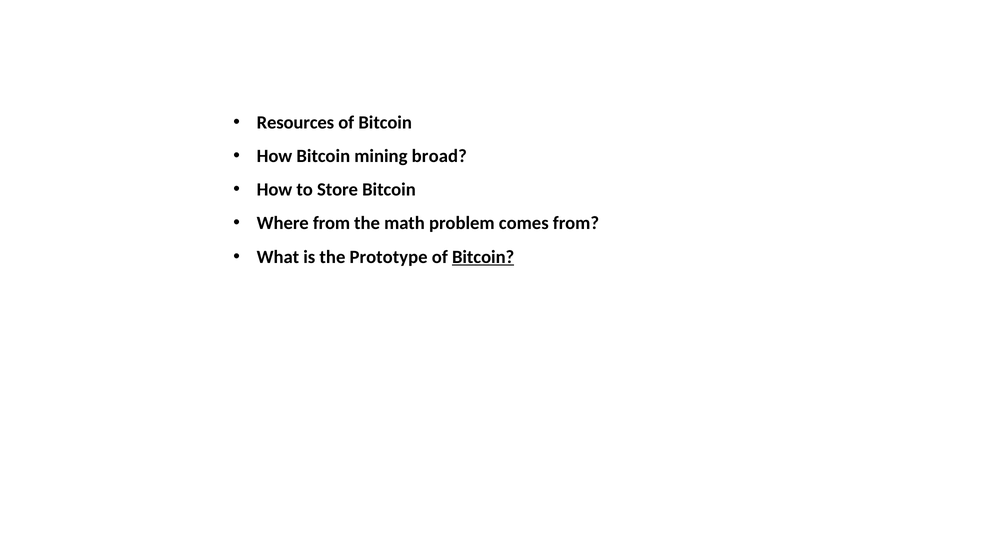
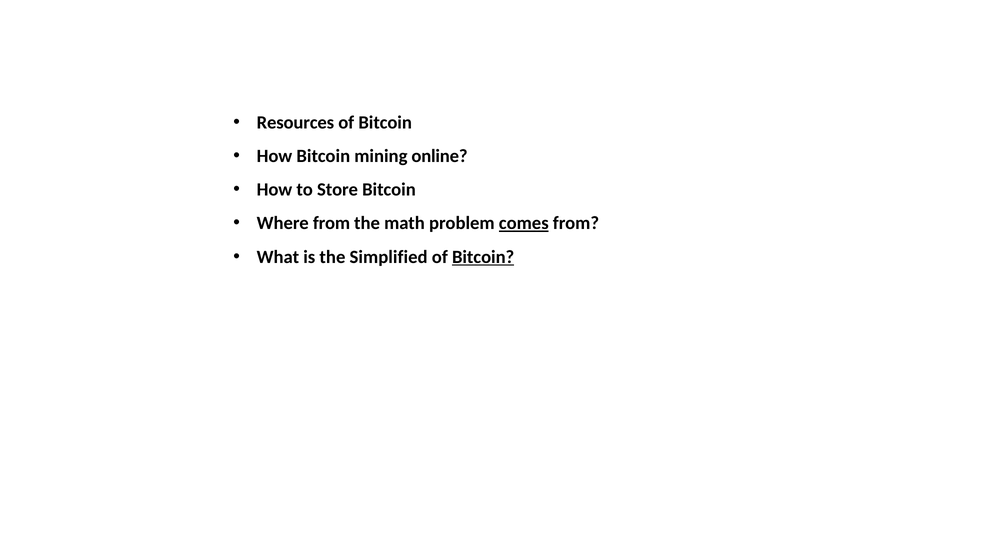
broad: broad -> online
comes underline: none -> present
Prototype: Prototype -> Simplified
